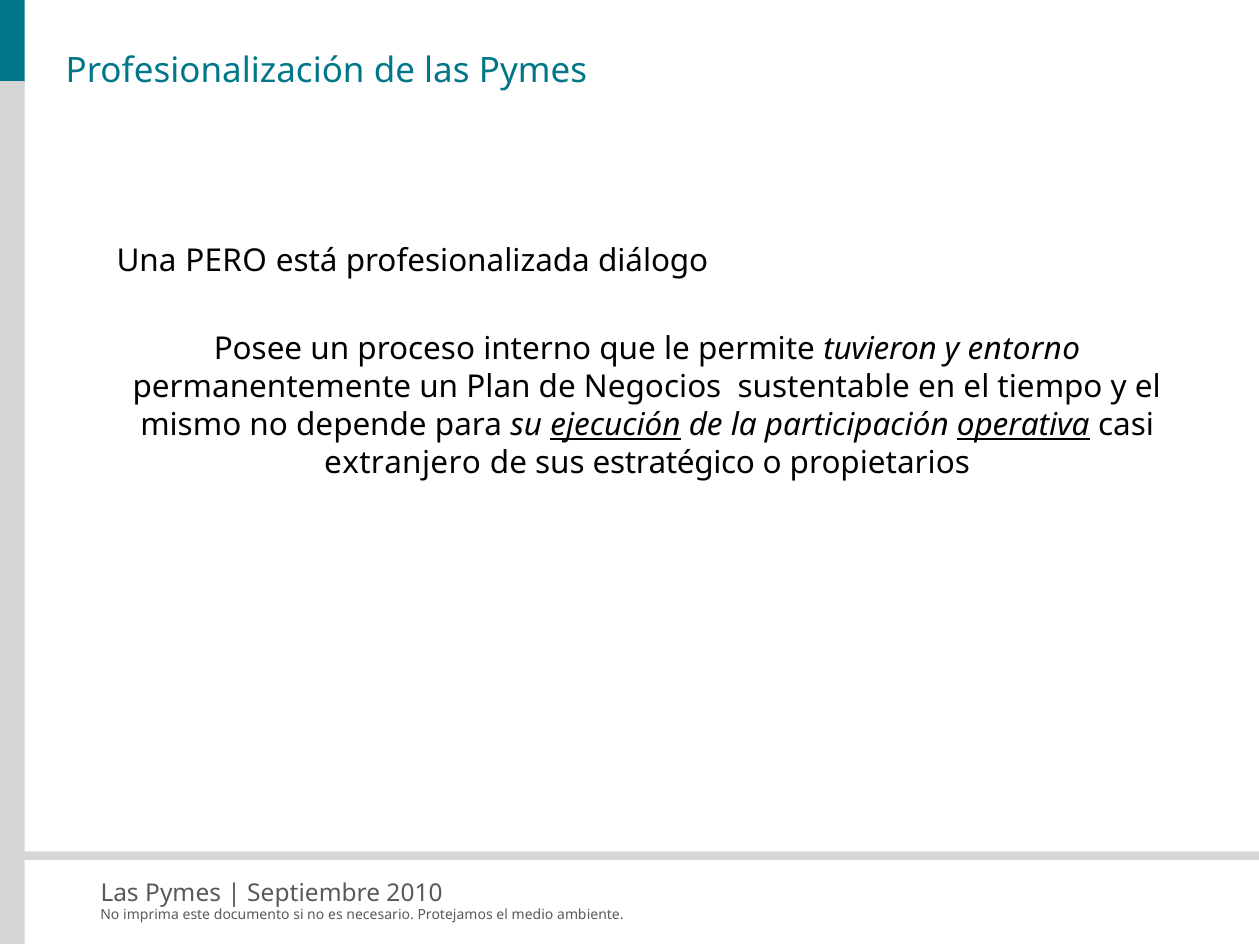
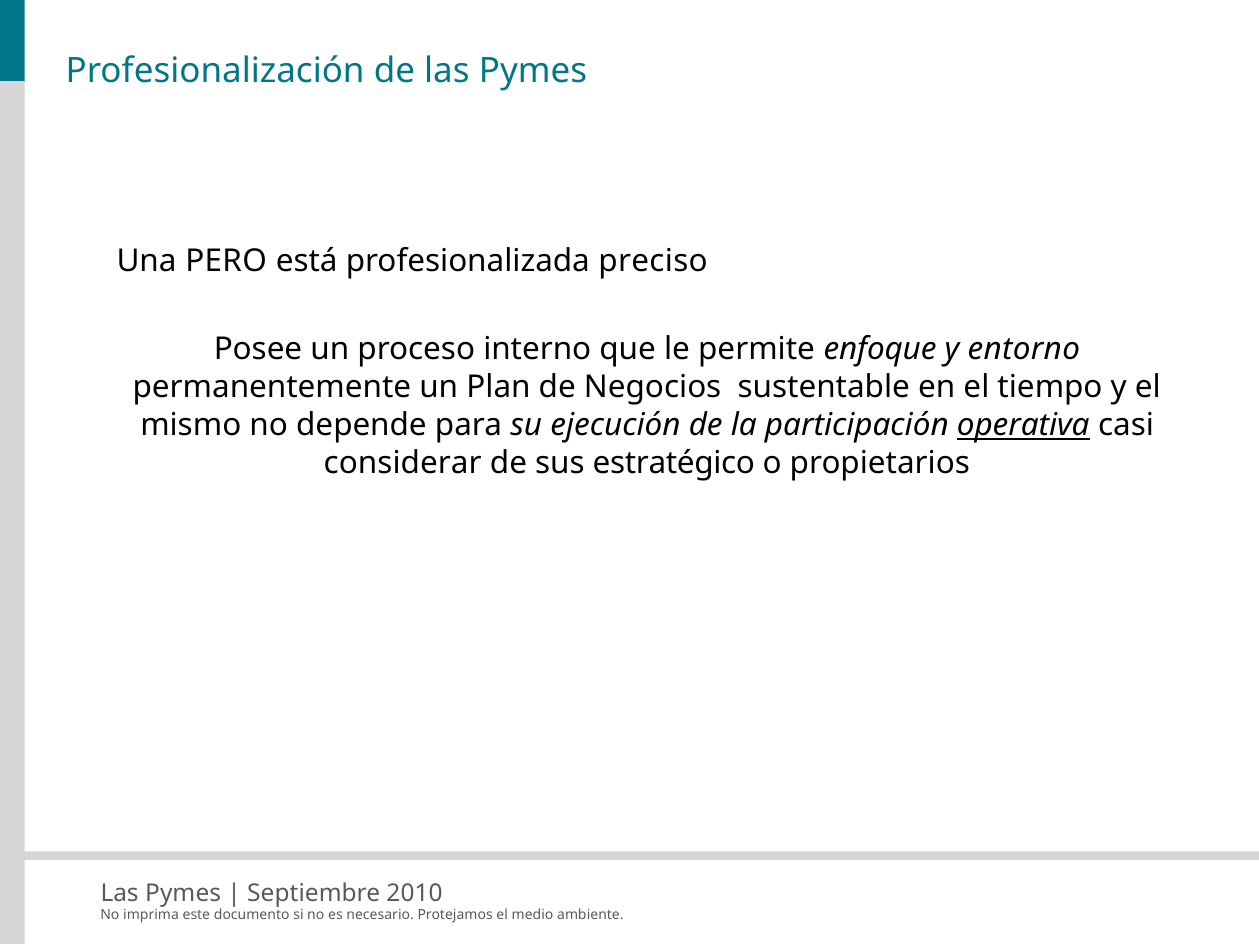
diálogo: diálogo -> preciso
tuvieron: tuvieron -> enfoque
ejecución underline: present -> none
extranjero: extranjero -> considerar
